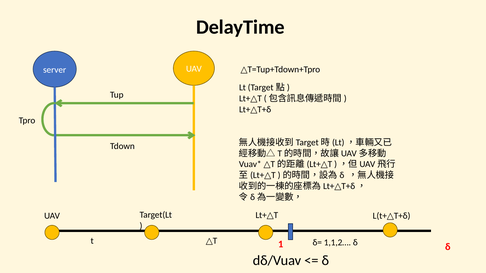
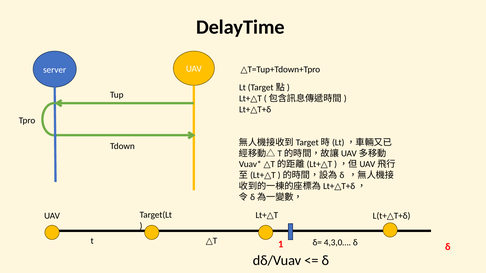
1,1,2…: 1,1,2… -> 4,3,0…
